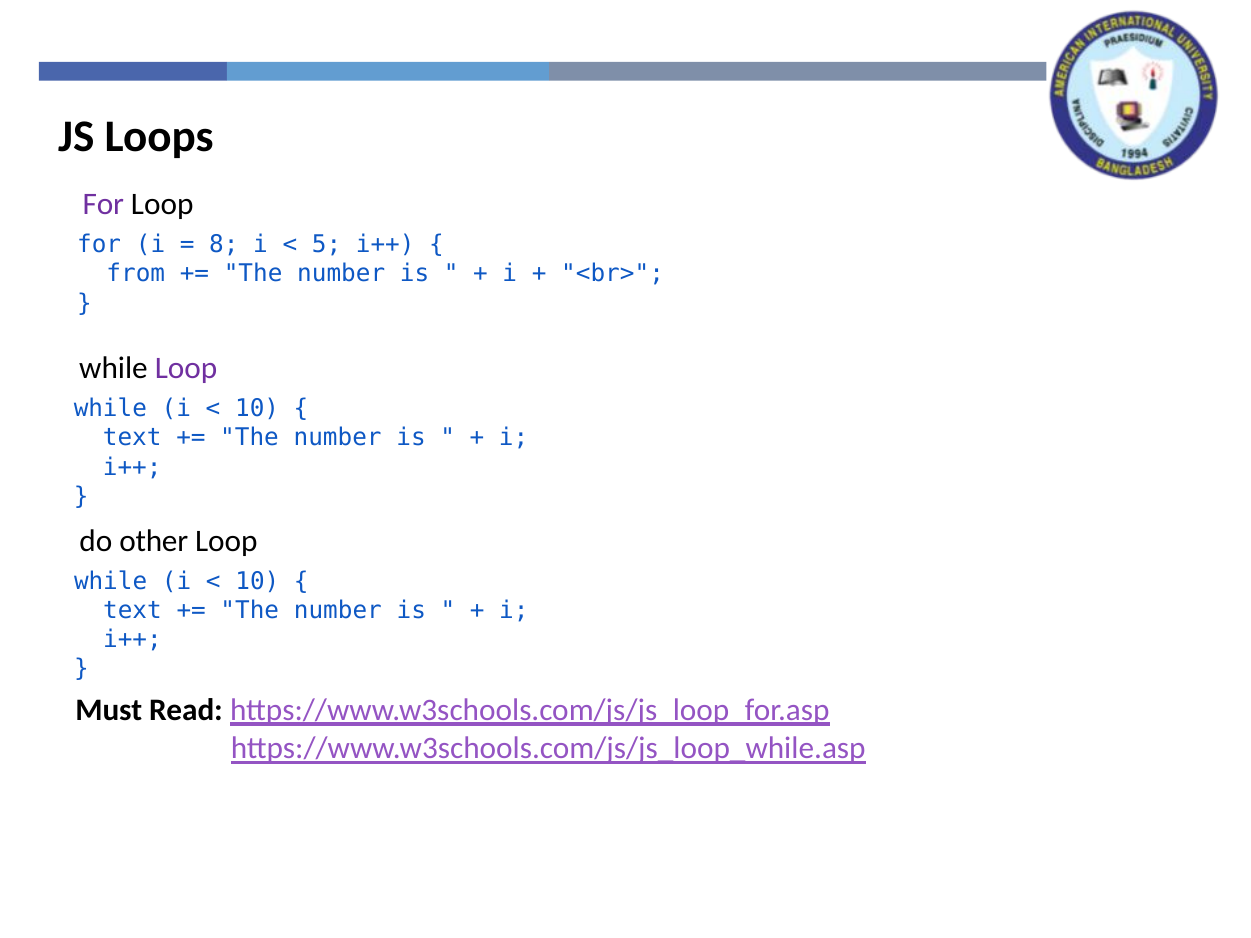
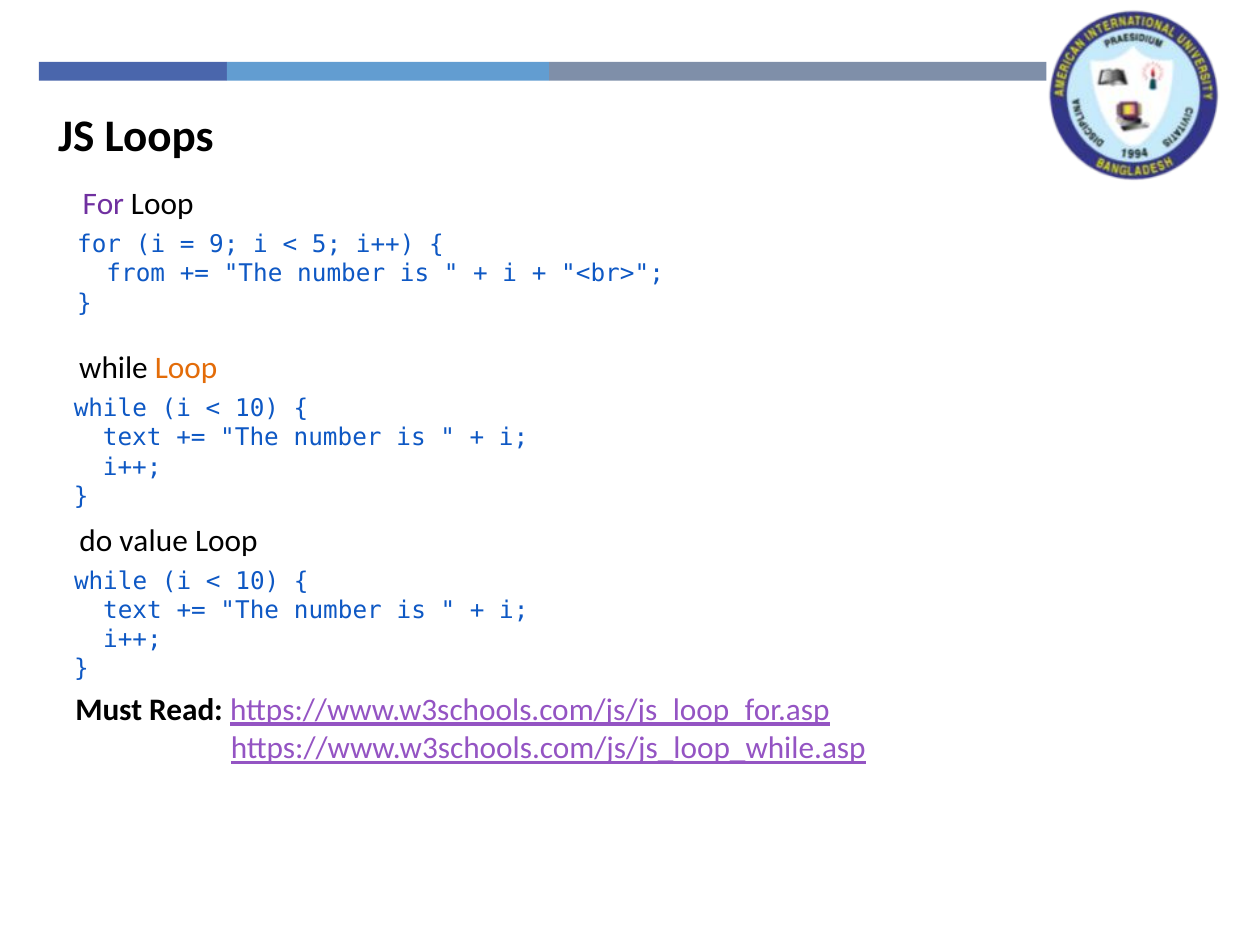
8: 8 -> 9
Loop at (186, 369) colour: purple -> orange
other: other -> value
